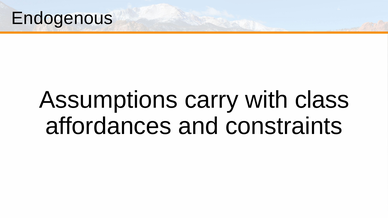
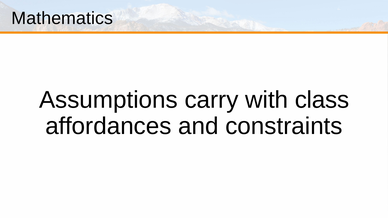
Endogenous: Endogenous -> Mathematics
